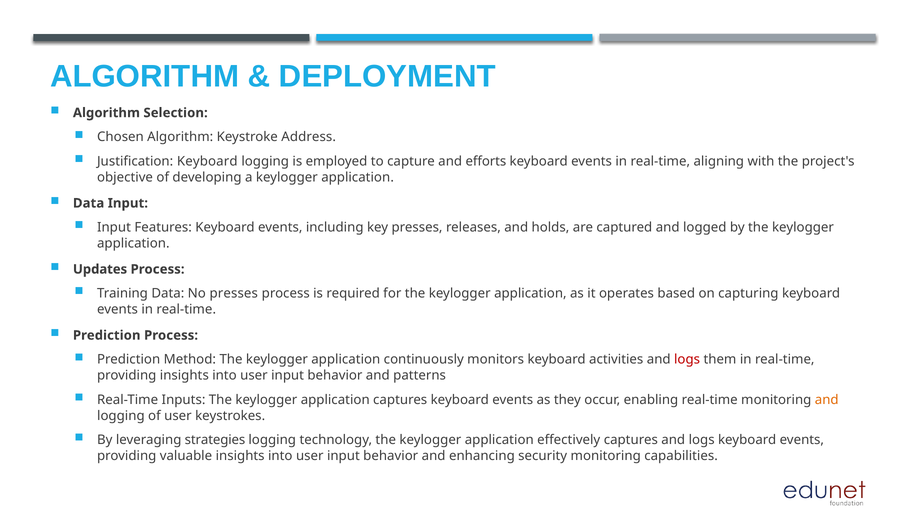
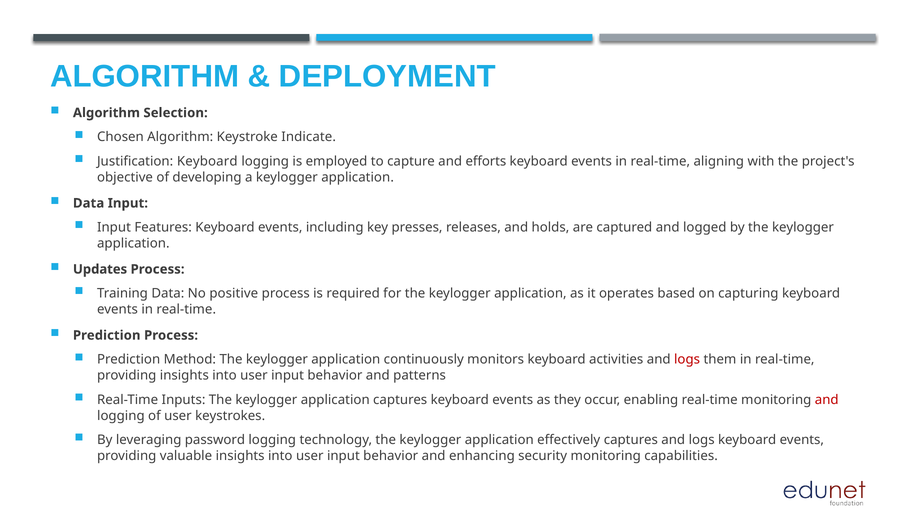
Address: Address -> Indicate
No presses: presses -> positive
and at (827, 400) colour: orange -> red
strategies: strategies -> password
